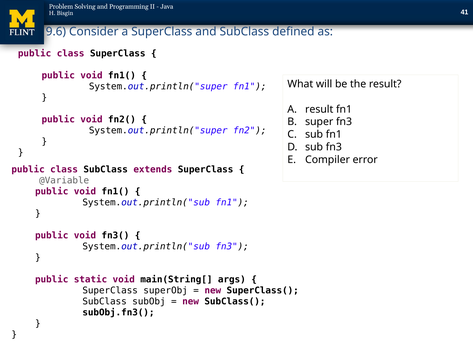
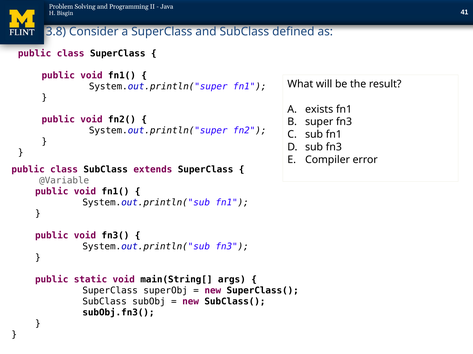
9.6: 9.6 -> 3.8
A result: result -> exists
